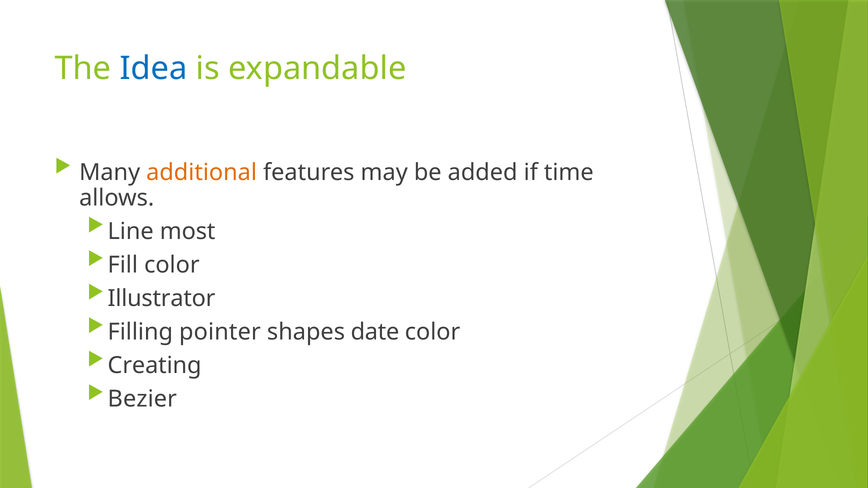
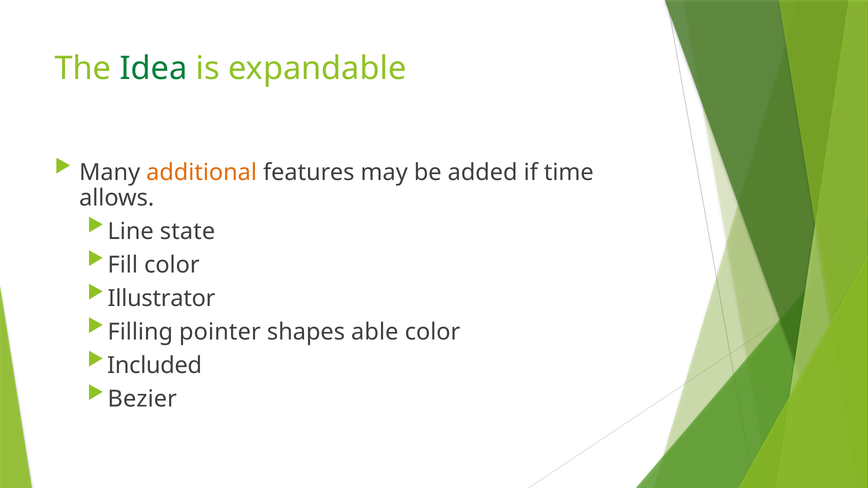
Idea colour: blue -> green
most: most -> state
date: date -> able
Creating: Creating -> Included
